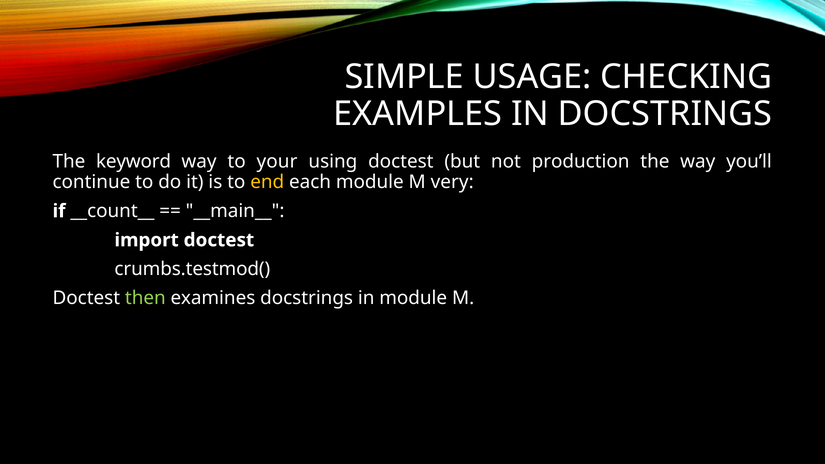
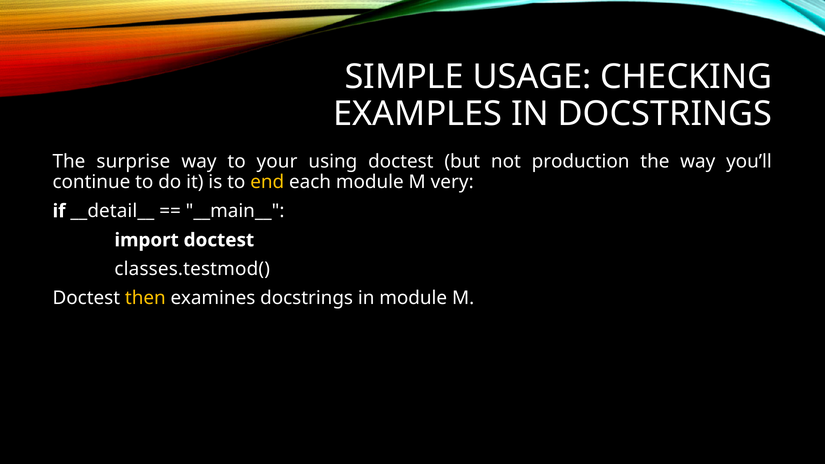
keyword: keyword -> surprise
__count__: __count__ -> __detail__
crumbs.testmod(: crumbs.testmod( -> classes.testmod(
then colour: light green -> yellow
